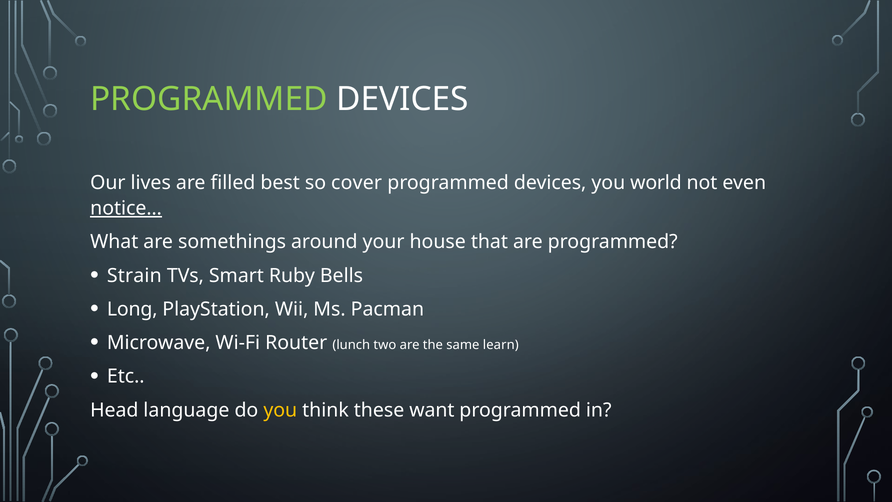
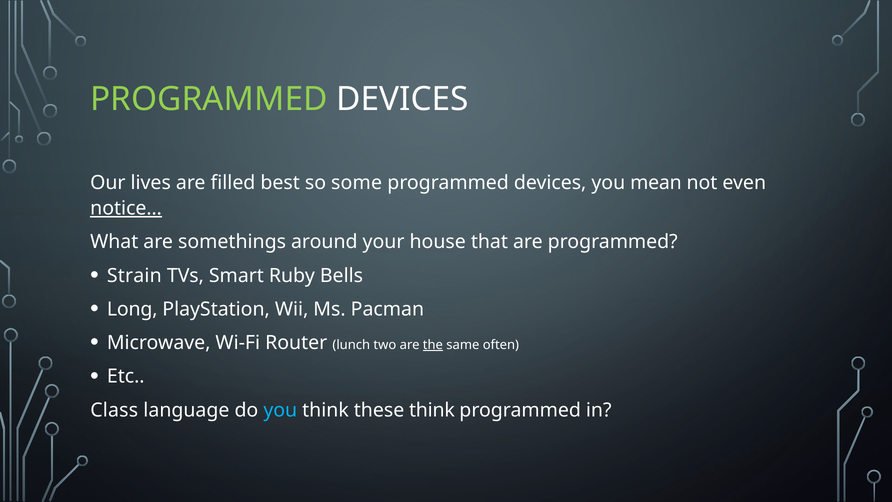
cover: cover -> some
world: world -> mean
the underline: none -> present
learn: learn -> often
Head: Head -> Class
you at (280, 410) colour: yellow -> light blue
these want: want -> think
